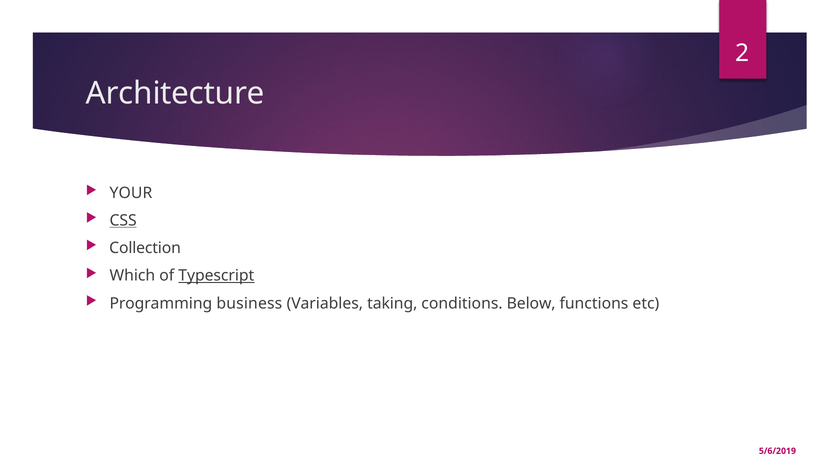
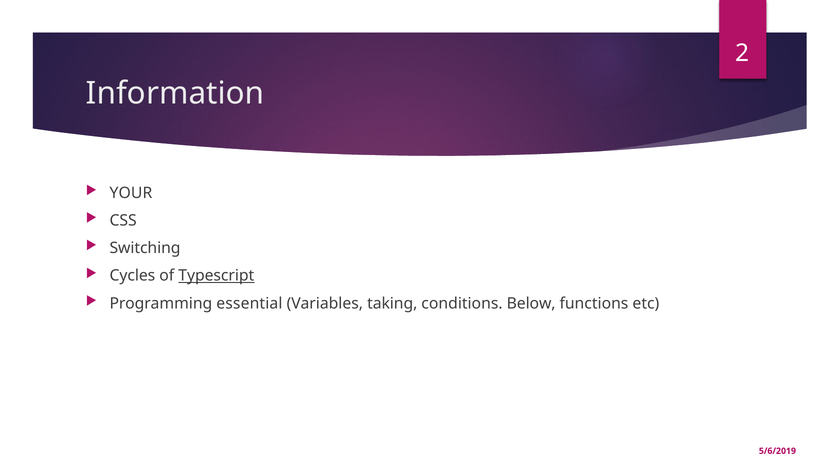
Architecture: Architecture -> Information
CSS underline: present -> none
Collection: Collection -> Switching
Which: Which -> Cycles
business: business -> essential
